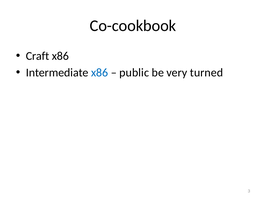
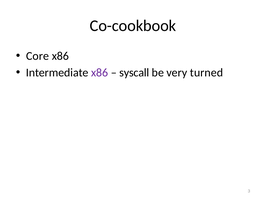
Craft: Craft -> Core
x86 at (100, 72) colour: blue -> purple
public: public -> syscall
